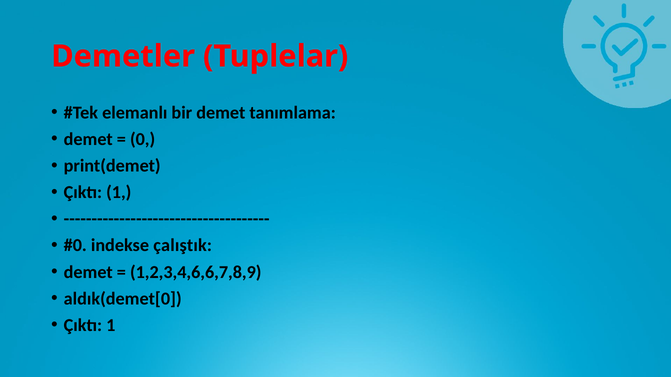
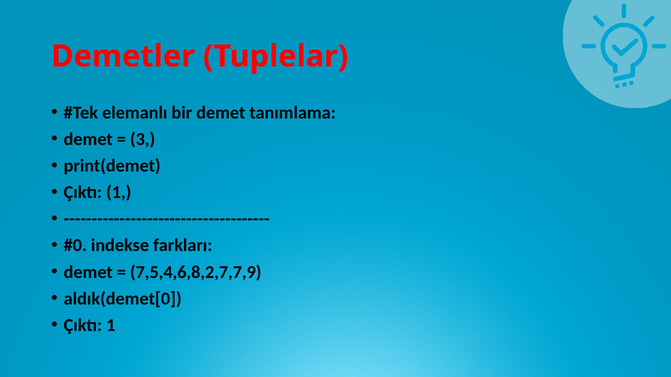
0: 0 -> 3
çalıştık: çalıştık -> farkları
1,2,3,4,6,6,7,8,9: 1,2,3,4,6,6,7,8,9 -> 7,5,4,6,8,2,7,7,9
